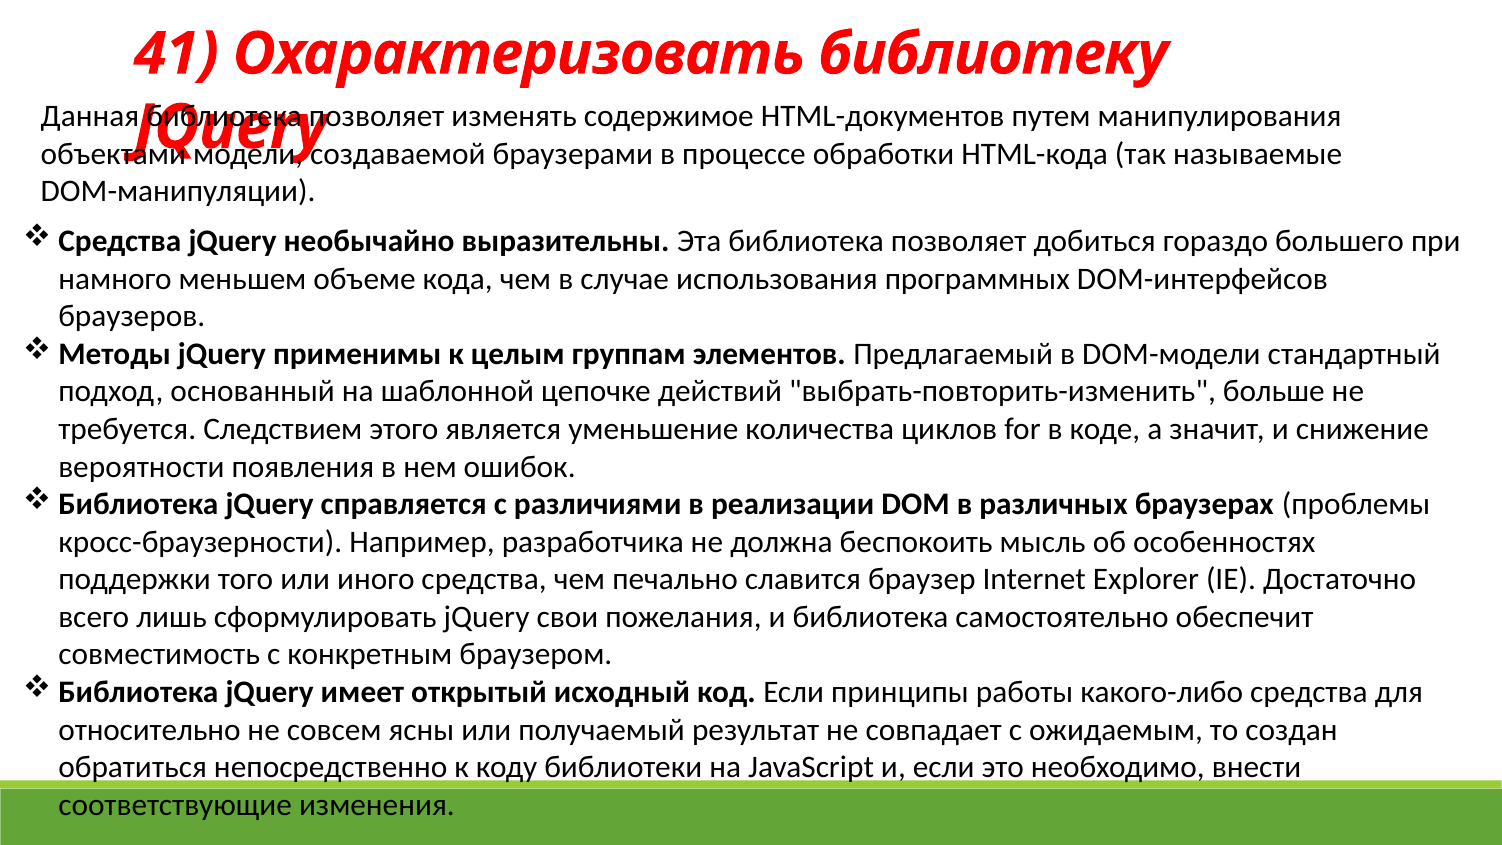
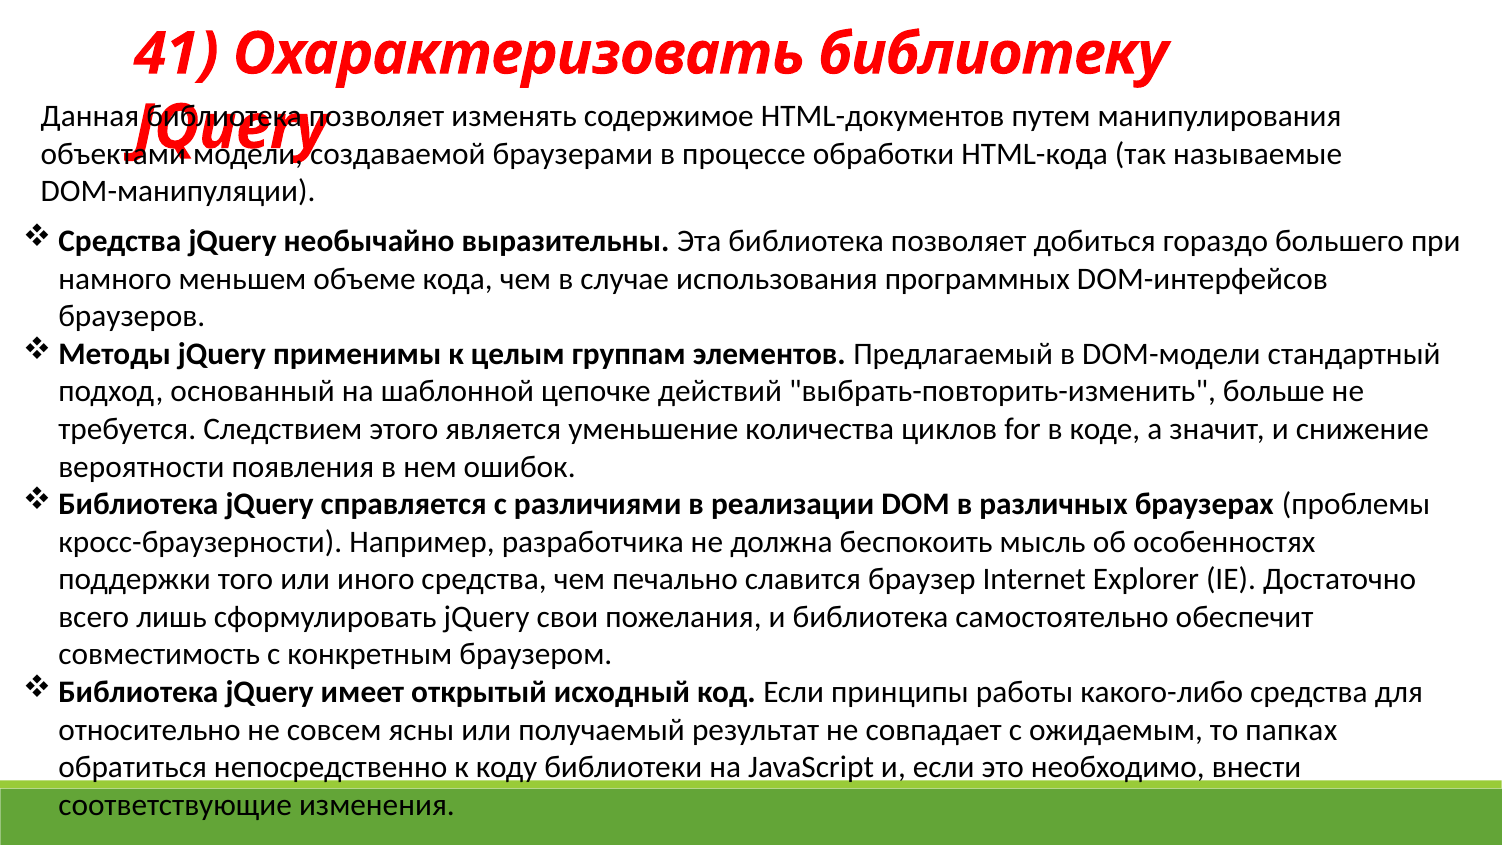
создан: создан -> папках
